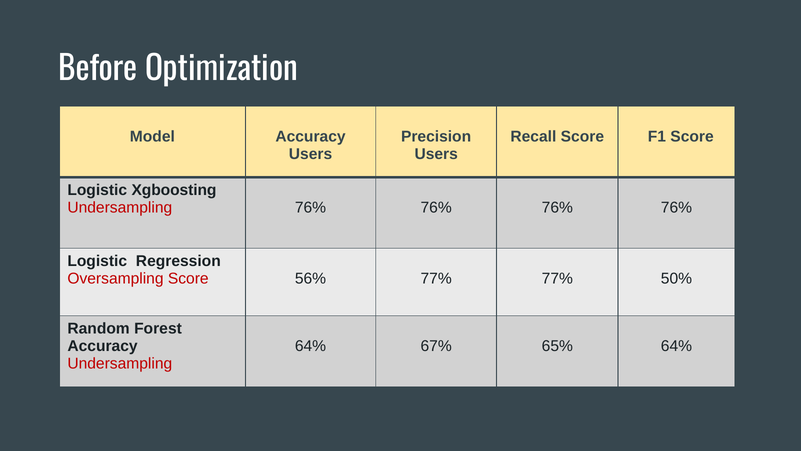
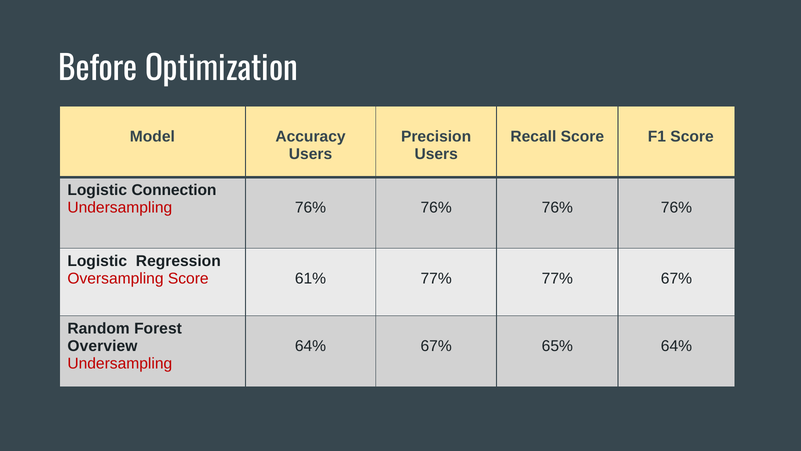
Xgboosting: Xgboosting -> Connection
56%: 56% -> 61%
77% 50%: 50% -> 67%
Accuracy at (103, 346): Accuracy -> Overview
